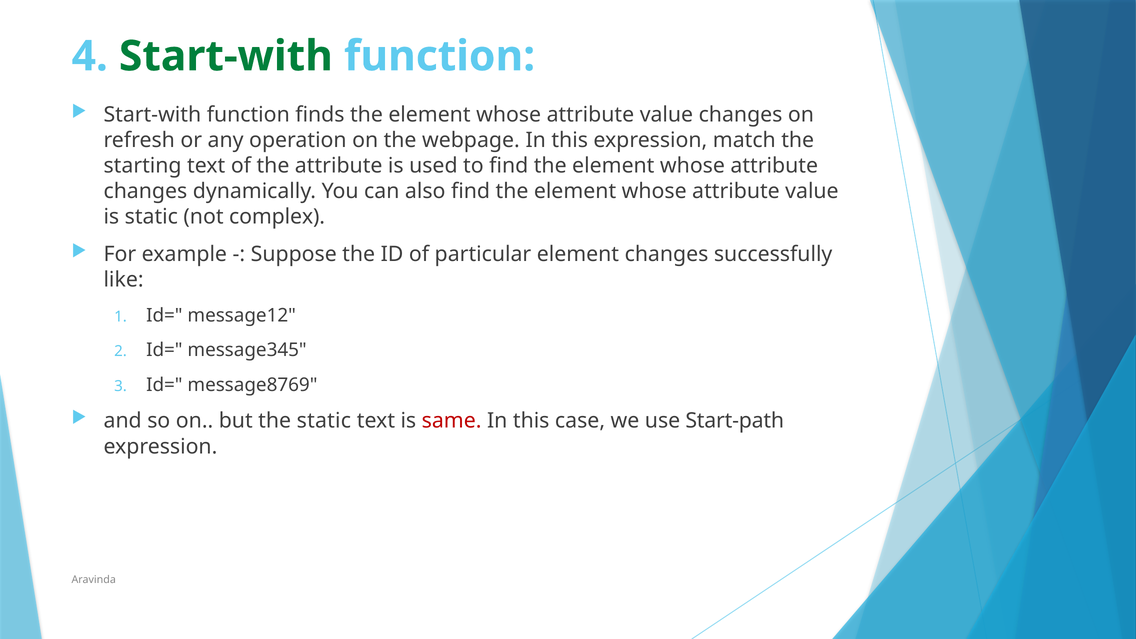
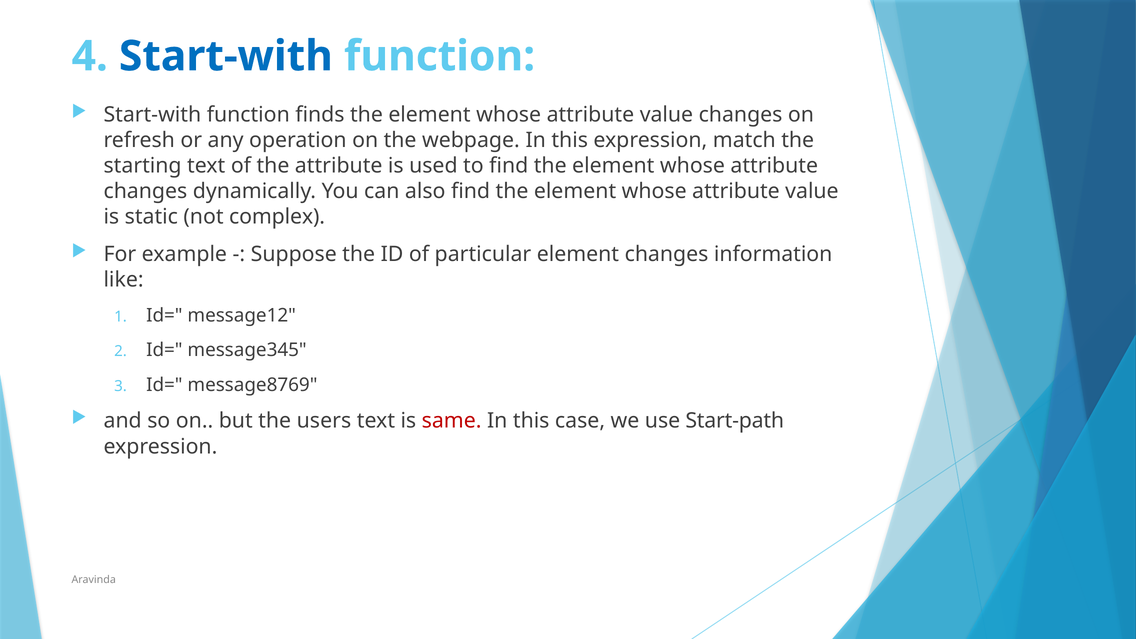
Start-with at (226, 56) colour: green -> blue
successfully: successfully -> information
the static: static -> users
